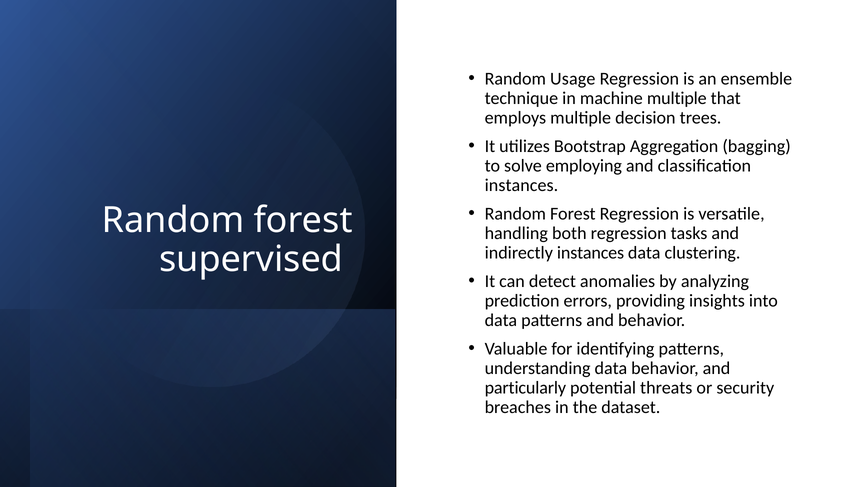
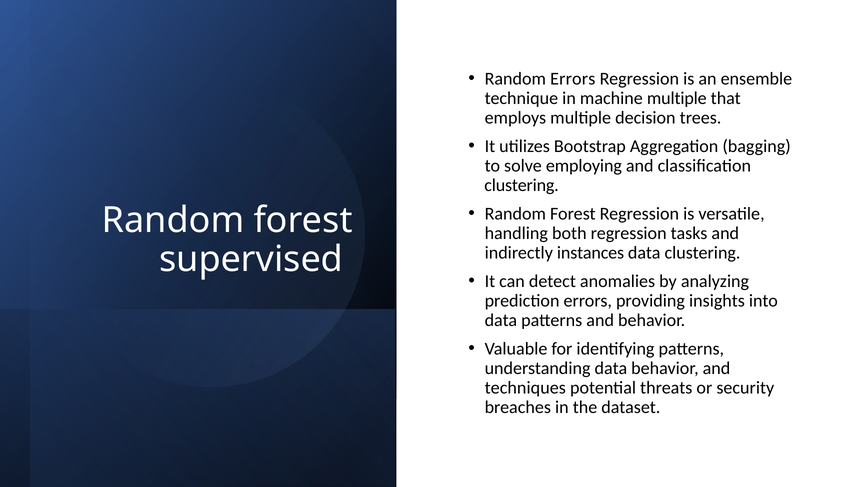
Random Usage: Usage -> Errors
instances at (521, 185): instances -> clustering
particularly: particularly -> techniques
